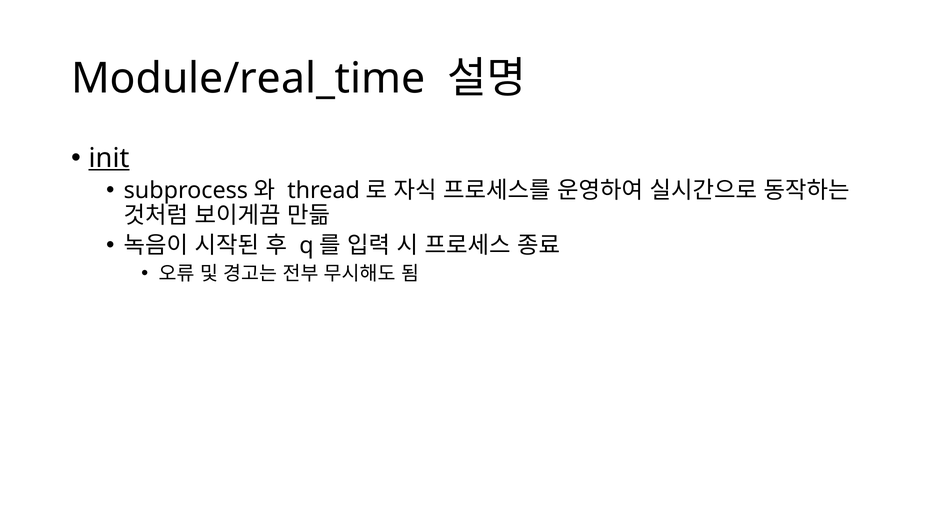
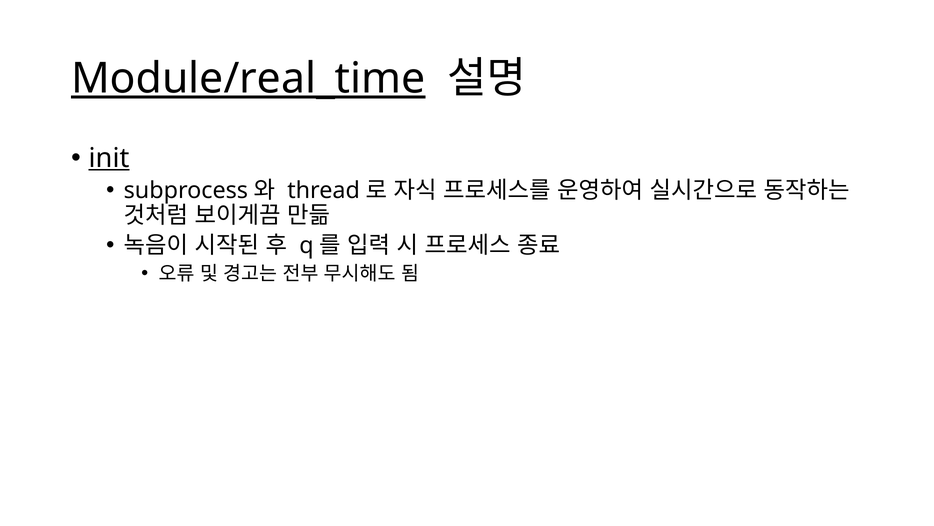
Module/real_time underline: none -> present
